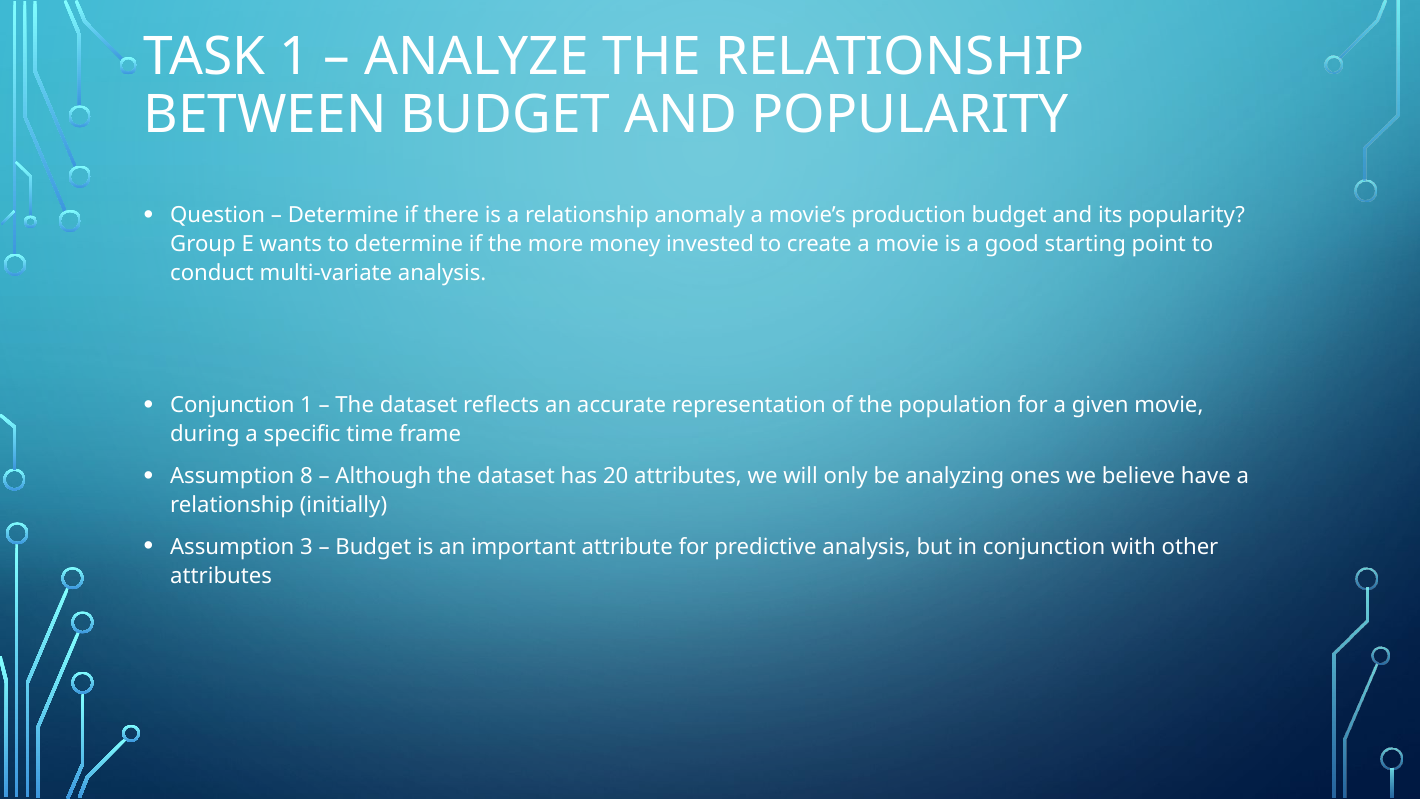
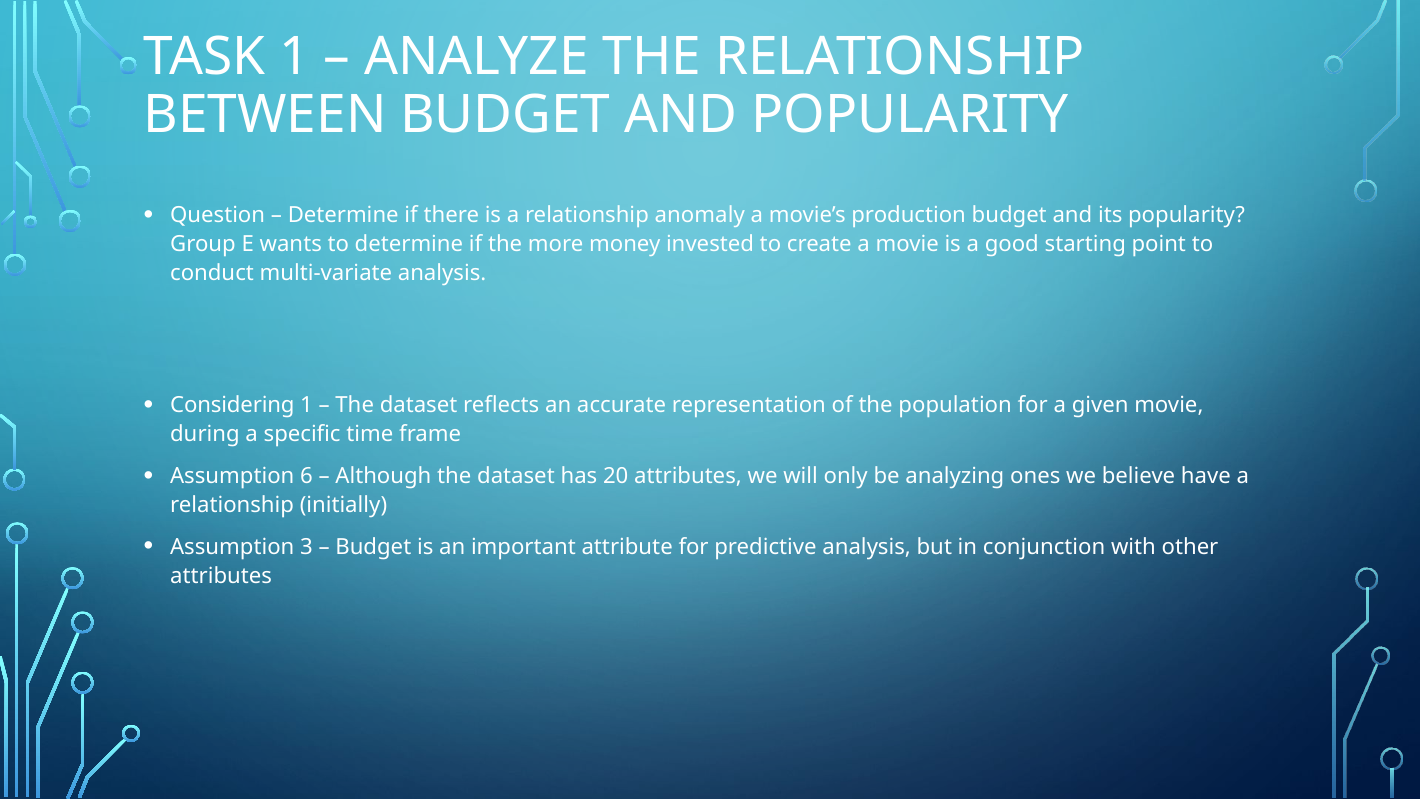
Conjunction at (232, 405): Conjunction -> Considering
8: 8 -> 6
